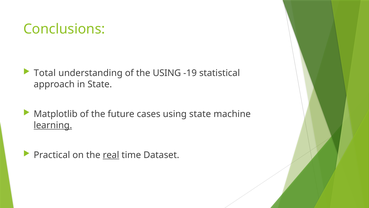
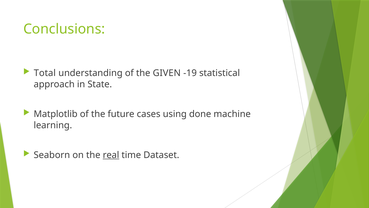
the USING: USING -> GIVEN
using state: state -> done
learning underline: present -> none
Practical: Practical -> Seaborn
